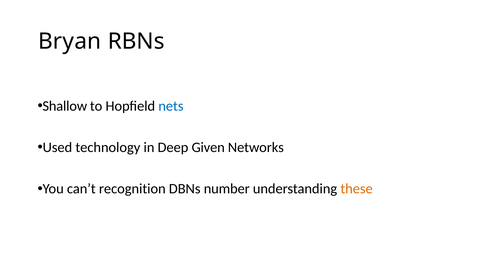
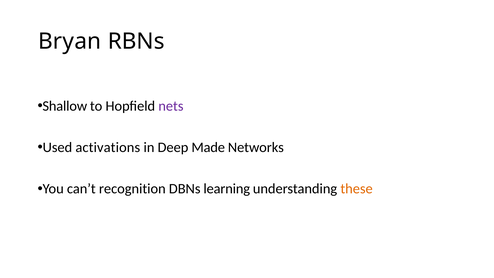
nets colour: blue -> purple
technology: technology -> activations
Given: Given -> Made
number: number -> learning
